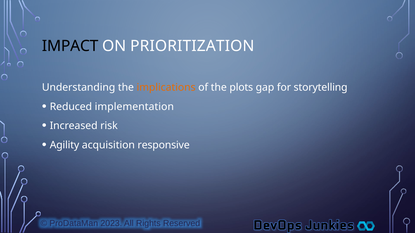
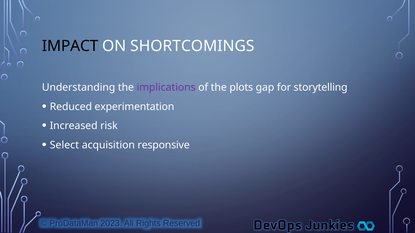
PRIORITIZATION: PRIORITIZATION -> SHORTCOMINGS
implications colour: orange -> purple
implementation: implementation -> experimentation
Agility: Agility -> Select
